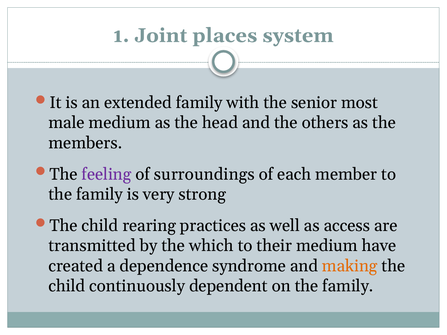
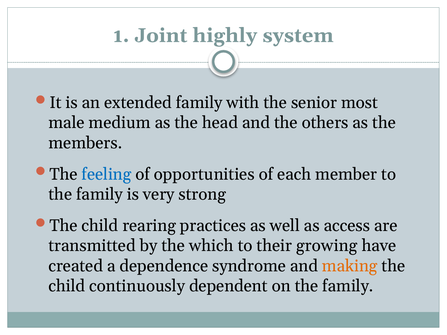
places: places -> highly
feeling colour: purple -> blue
surroundings: surroundings -> opportunities
their medium: medium -> growing
